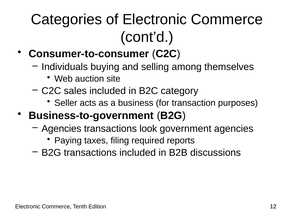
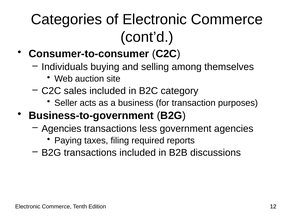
look: look -> less
